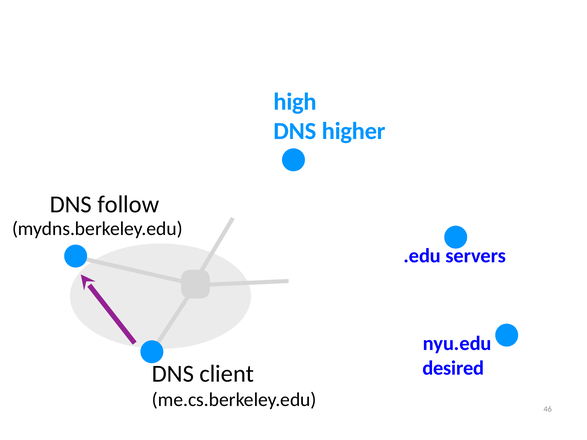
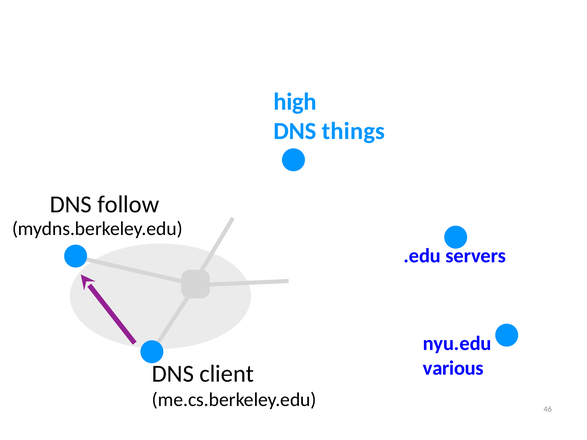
higher: higher -> things
desired: desired -> various
